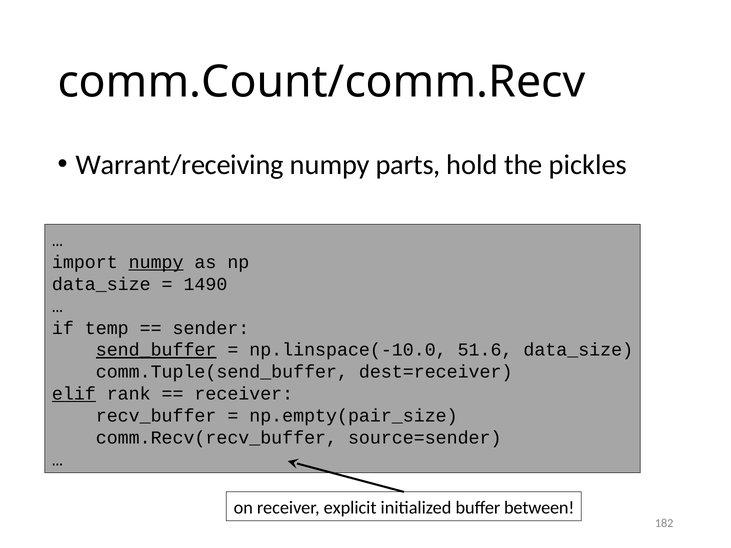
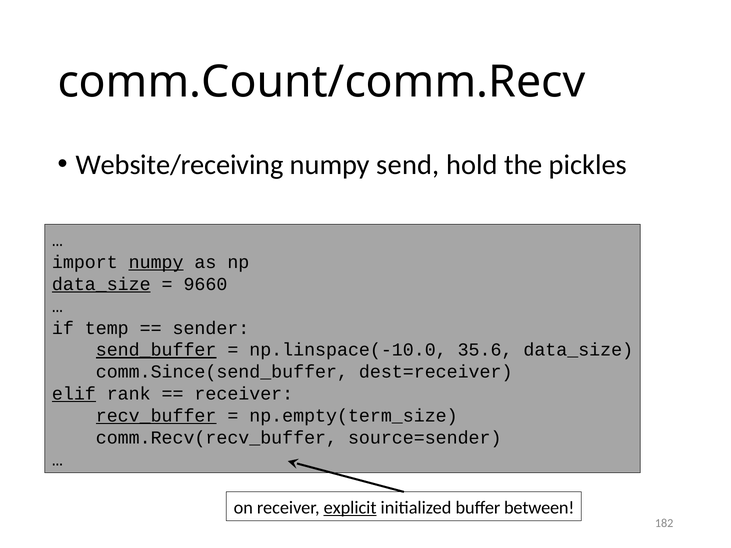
Warrant/receiving: Warrant/receiving -> Website/receiving
parts: parts -> send
data_size at (101, 284) underline: none -> present
1490: 1490 -> 9660
51.6: 51.6 -> 35.6
comm.Tuple(send_buffer: comm.Tuple(send_buffer -> comm.Since(send_buffer
recv_buffer underline: none -> present
np.empty(pair_size: np.empty(pair_size -> np.empty(term_size
explicit underline: none -> present
